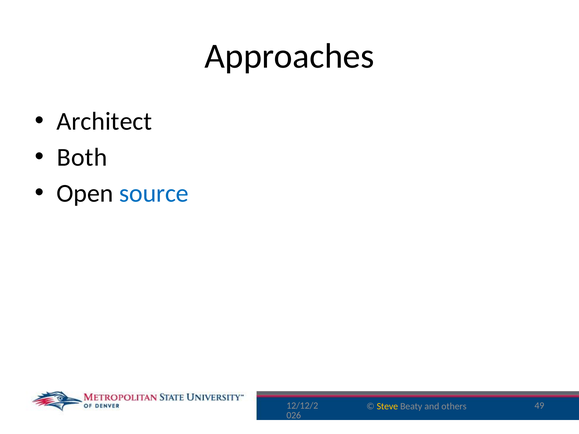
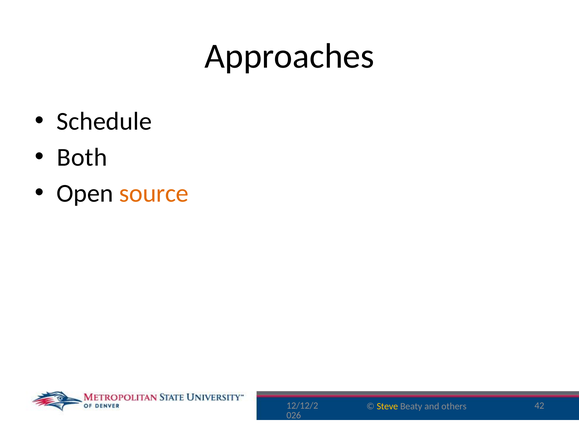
Architect: Architect -> Schedule
source colour: blue -> orange
49: 49 -> 42
